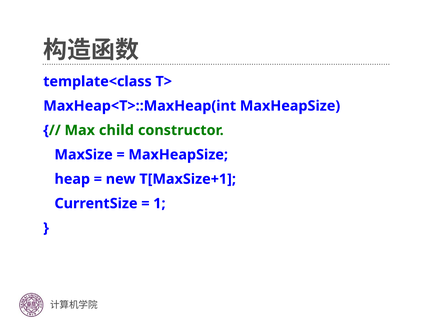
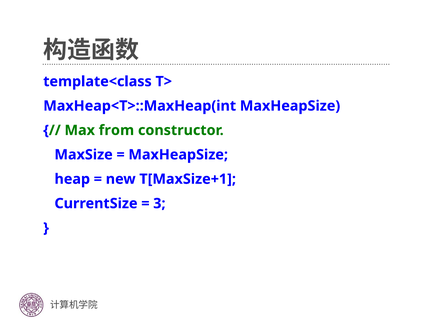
child: child -> from
1: 1 -> 3
